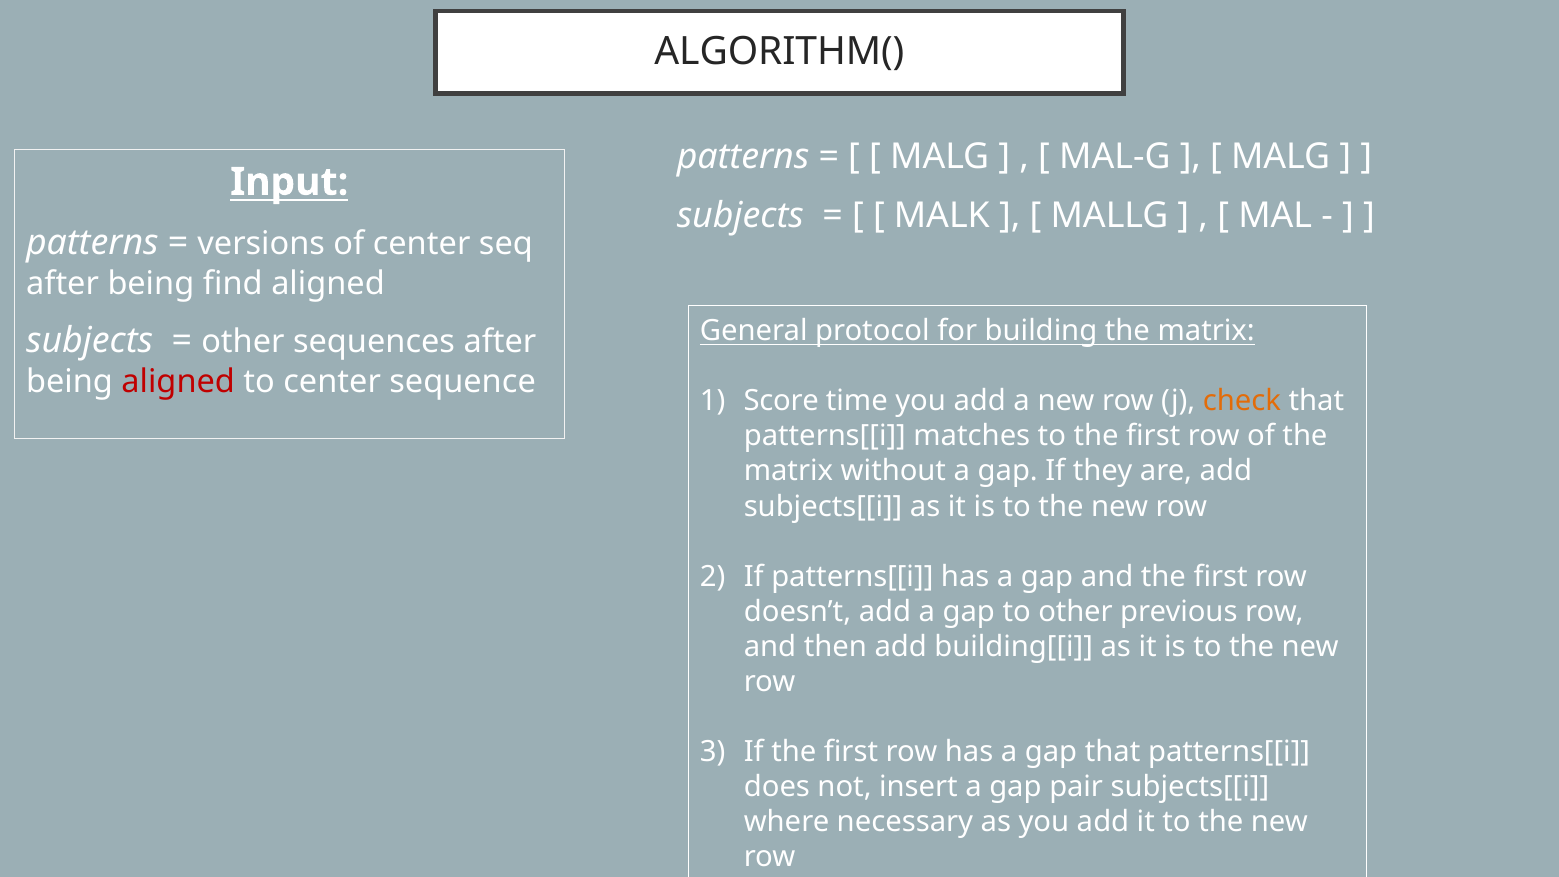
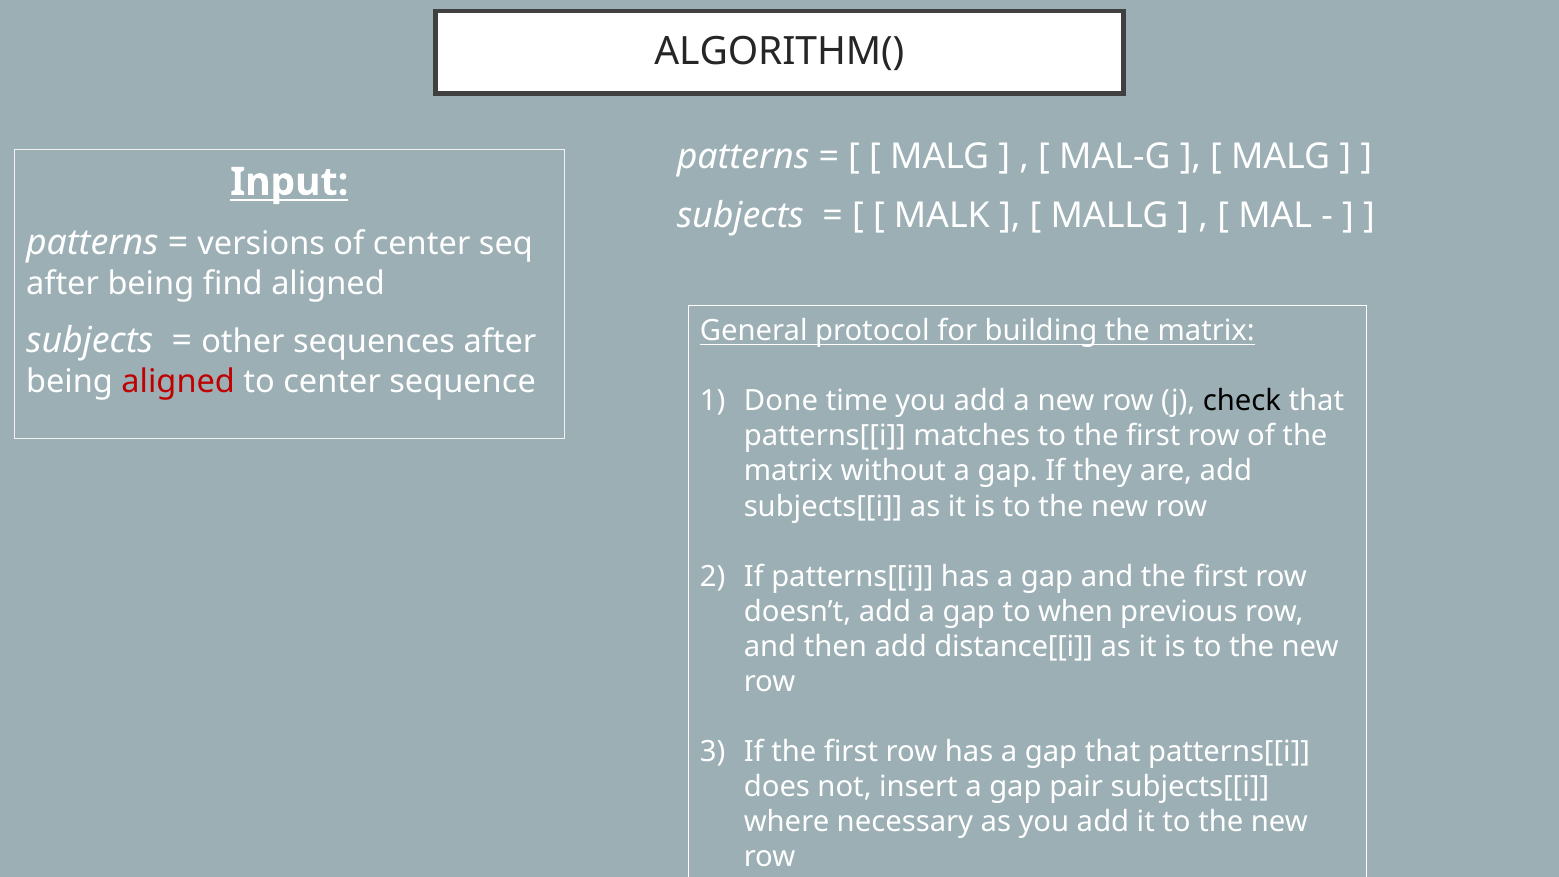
Score: Score -> Done
check colour: orange -> black
to other: other -> when
building[[i: building[[i -> distance[[i
